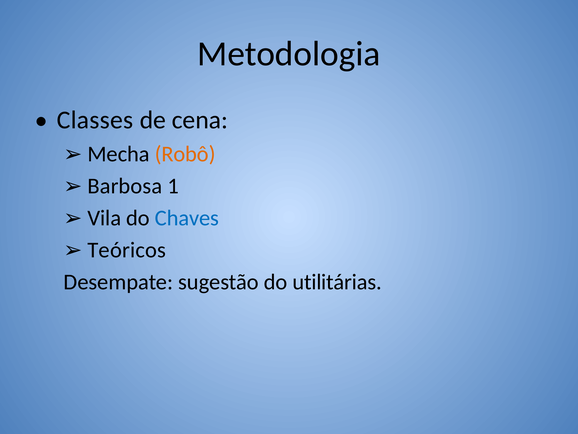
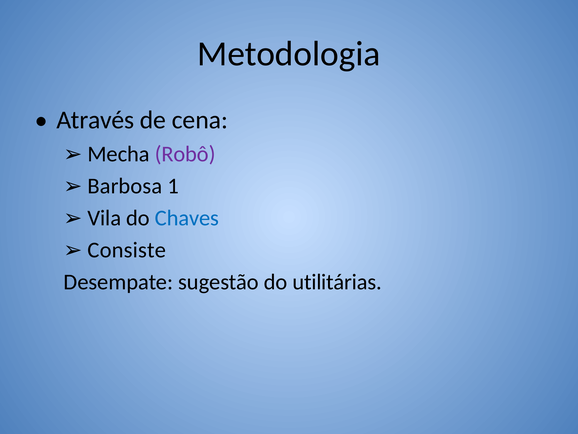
Classes: Classes -> Através
Robô colour: orange -> purple
Teóricos: Teóricos -> Consiste
